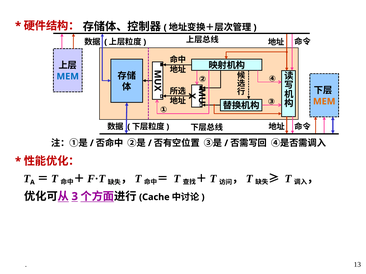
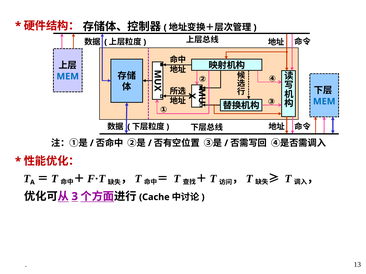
MEM at (324, 102) colour: orange -> blue
